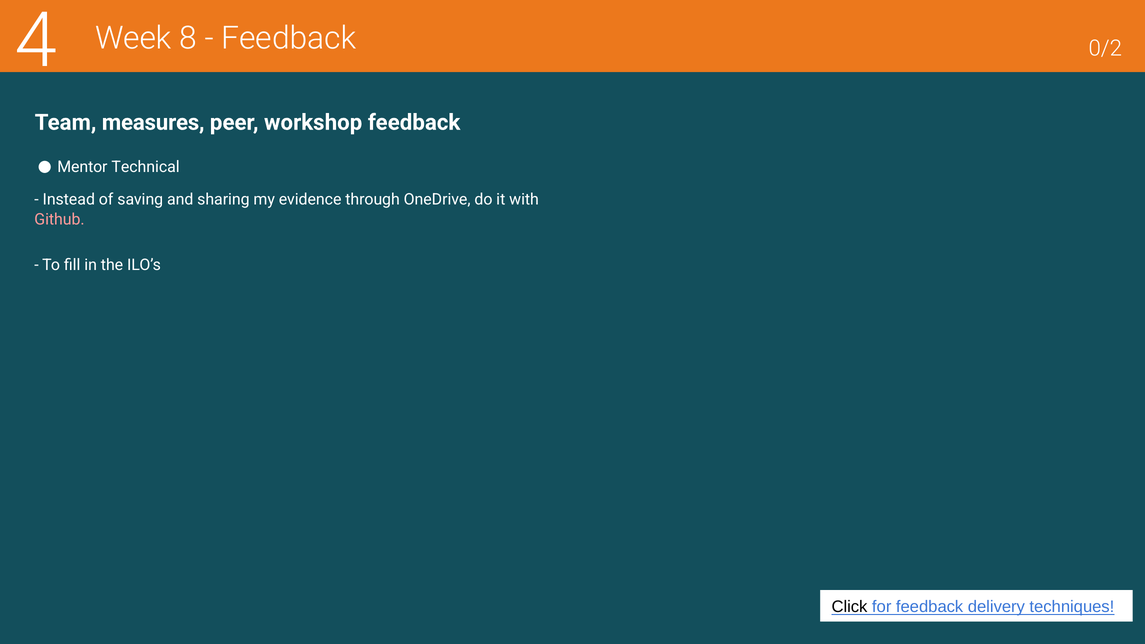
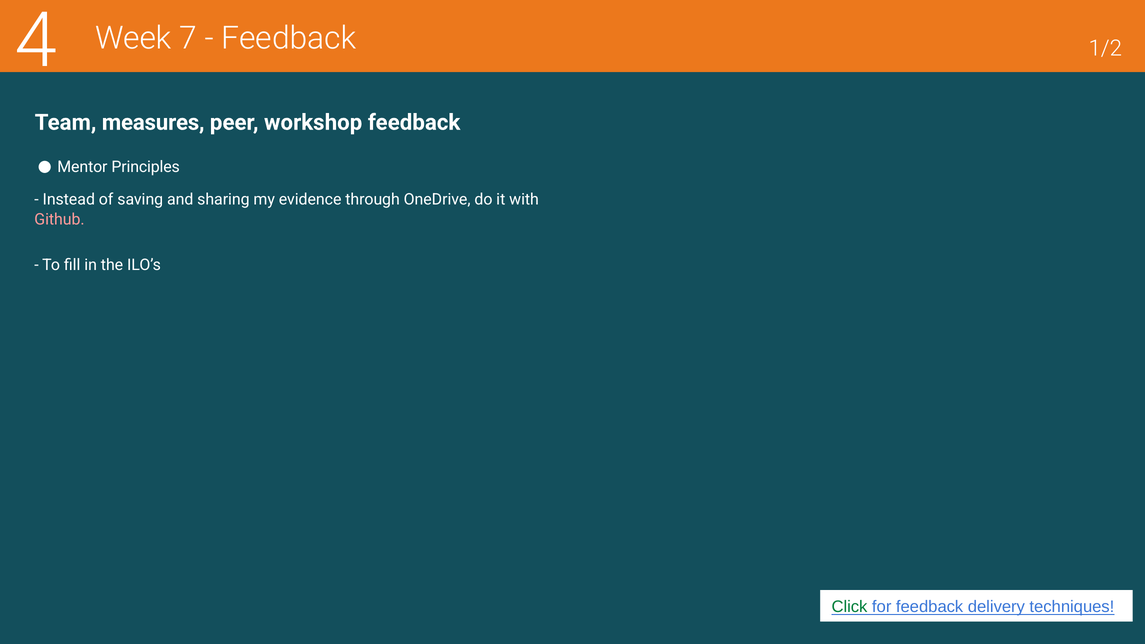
8: 8 -> 7
0/2: 0/2 -> 1/2
Technical: Technical -> Principles
Click colour: black -> green
